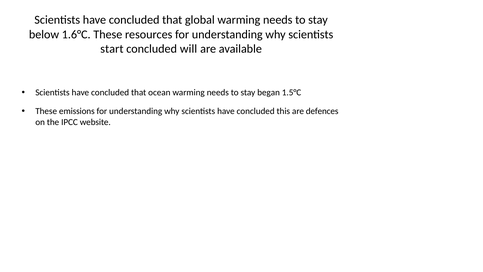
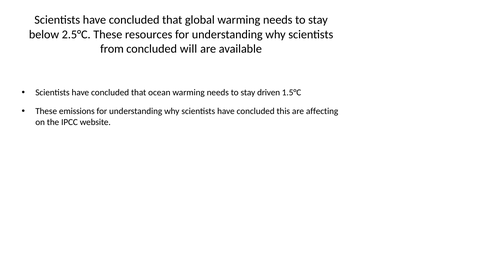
1.6°C: 1.6°C -> 2.5°C
start: start -> from
began: began -> driven
defences: defences -> affecting
